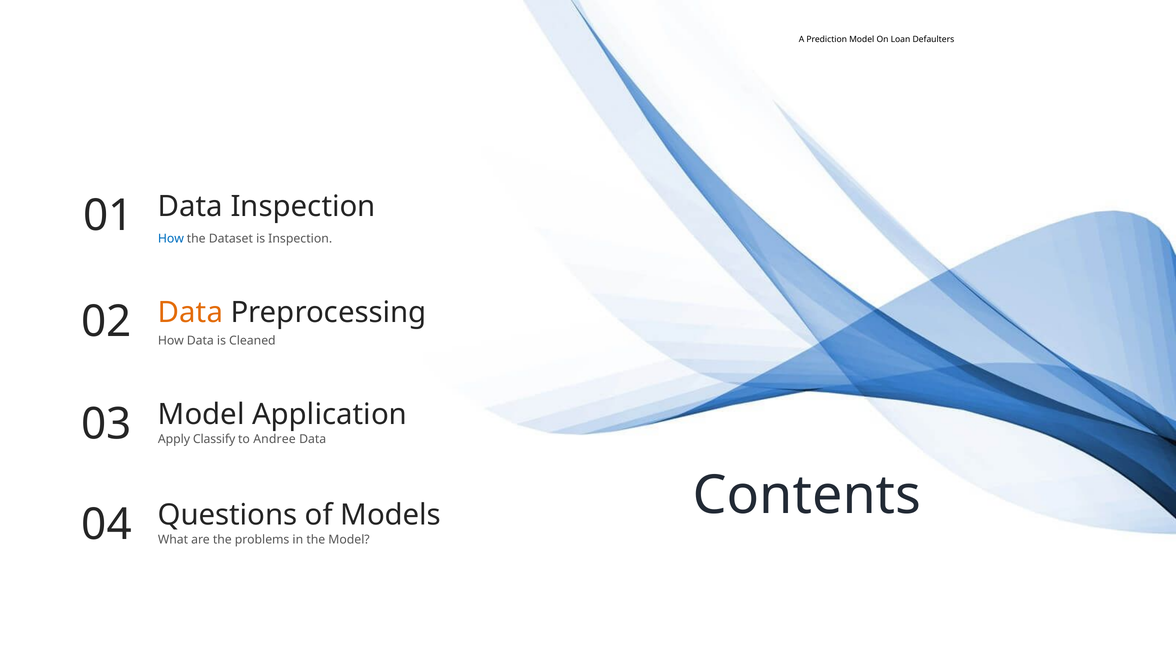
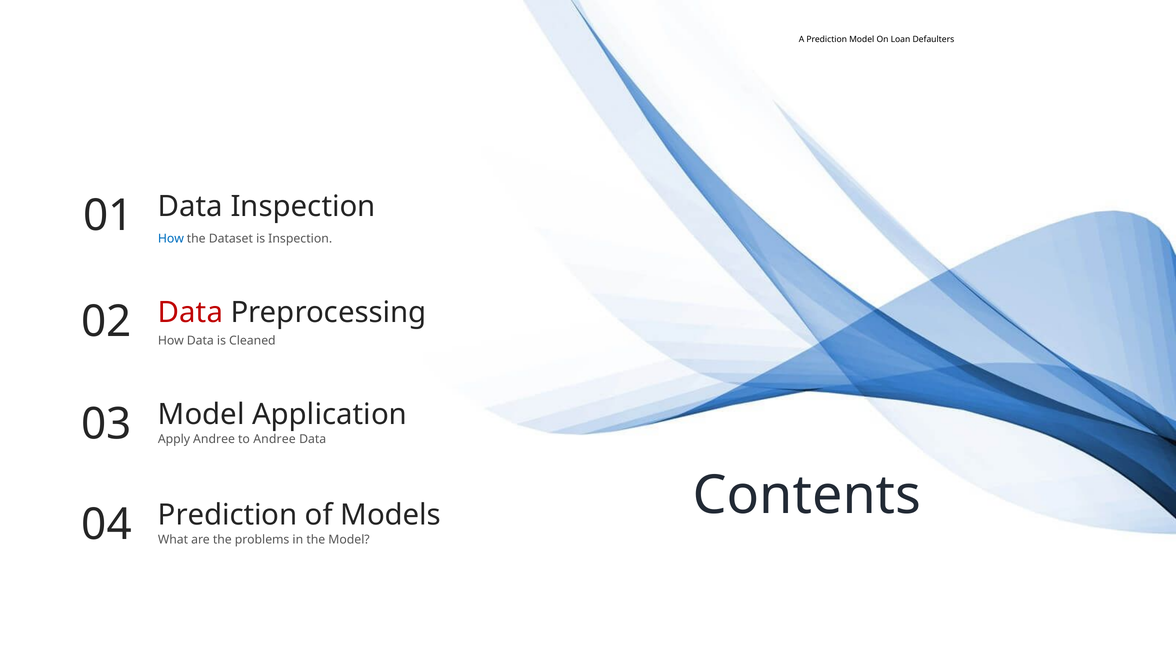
Data at (190, 312) colour: orange -> red
Apply Classify: Classify -> Andree
04 Questions: Questions -> Prediction
